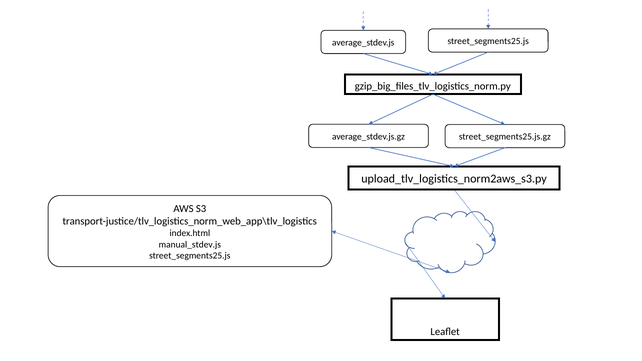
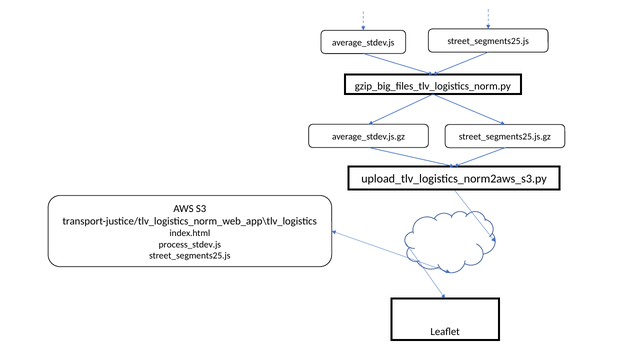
manual_stdev.js: manual_stdev.js -> process_stdev.js
